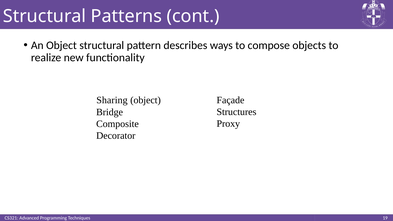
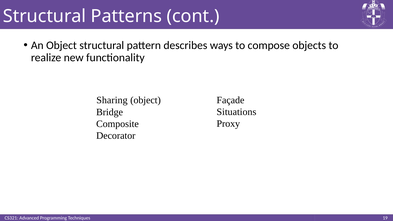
Structures: Structures -> Situations
